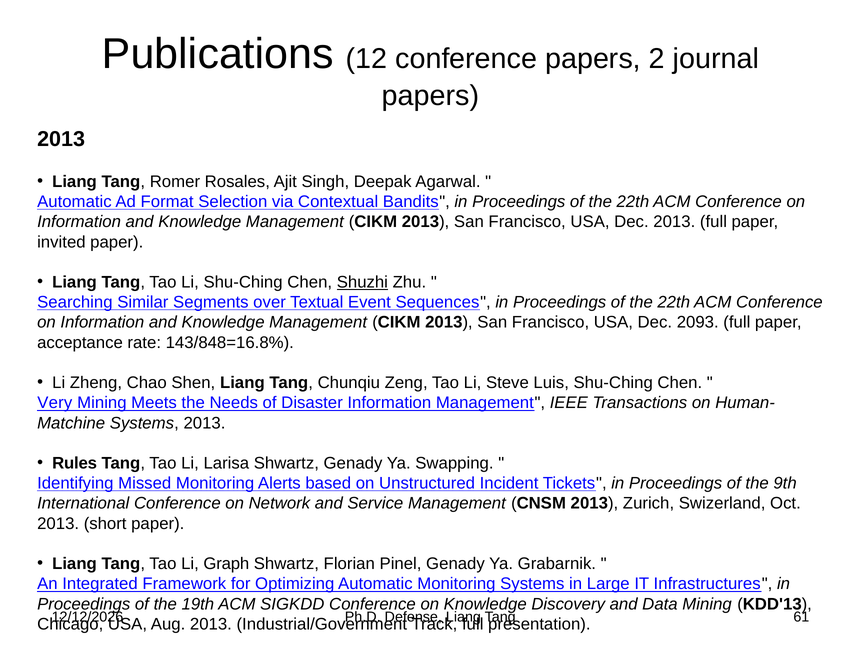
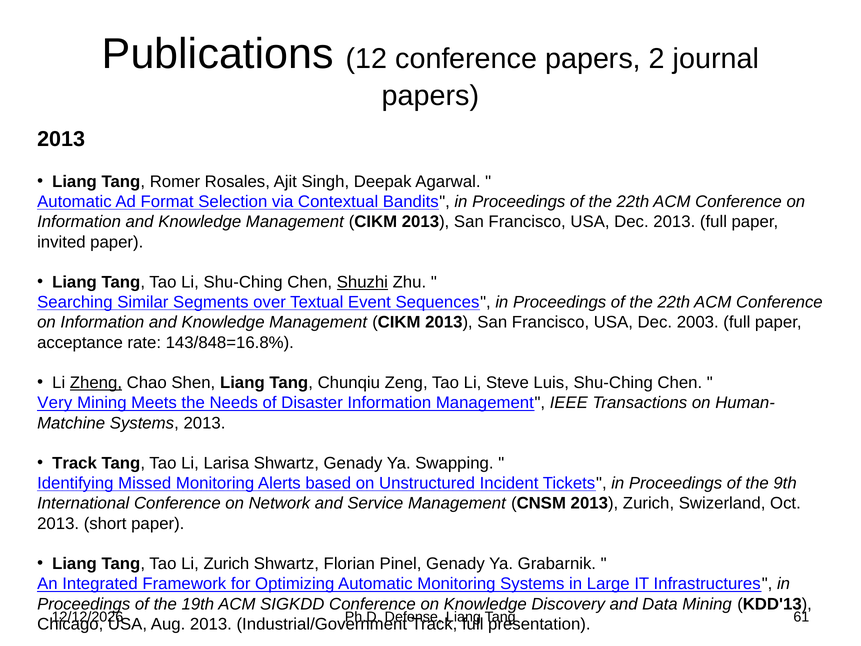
2093: 2093 -> 2003
Zheng underline: none -> present
Rules at (75, 463): Rules -> Track
Li Graph: Graph -> Zurich
